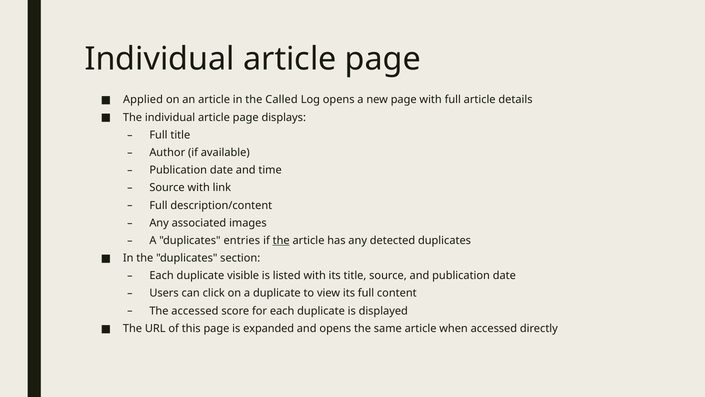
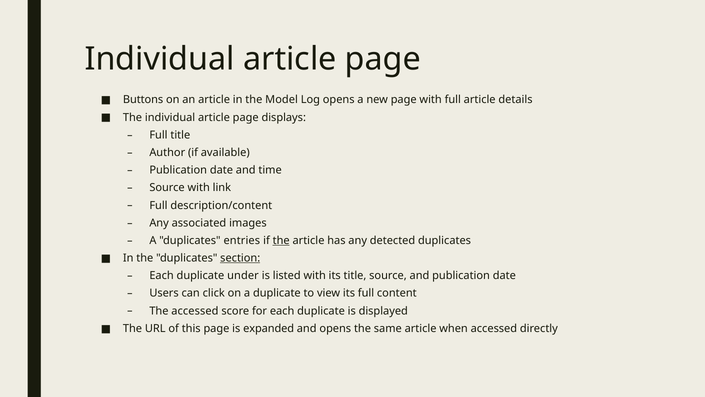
Applied: Applied -> Buttons
Called: Called -> Model
section underline: none -> present
visible: visible -> under
